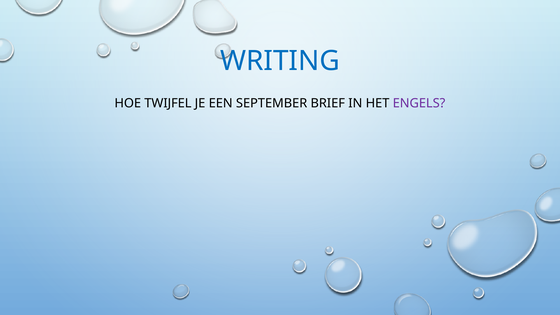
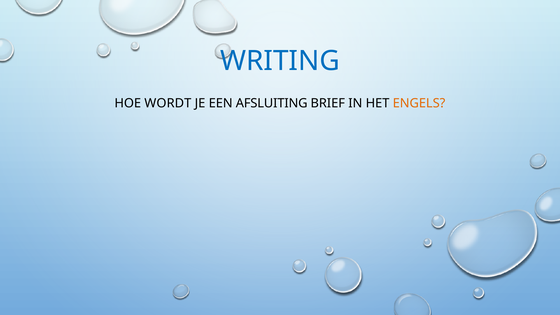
TWIJFEL: TWIJFEL -> WORDT
SEPTEMBER: SEPTEMBER -> AFSLUITING
ENGELS colour: purple -> orange
